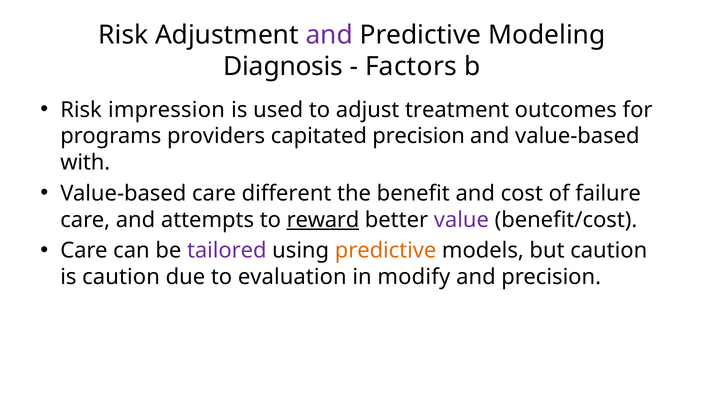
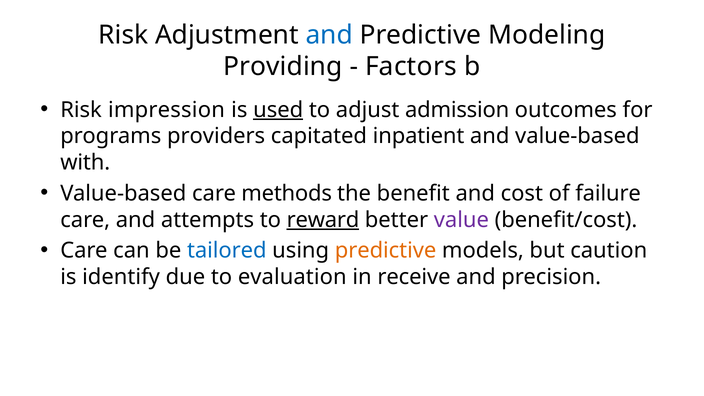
and at (329, 35) colour: purple -> blue
Diagnosis: Diagnosis -> Providing
used underline: none -> present
treatment: treatment -> admission
capitated precision: precision -> inpatient
different: different -> methods
tailored colour: purple -> blue
is caution: caution -> identify
modify: modify -> receive
